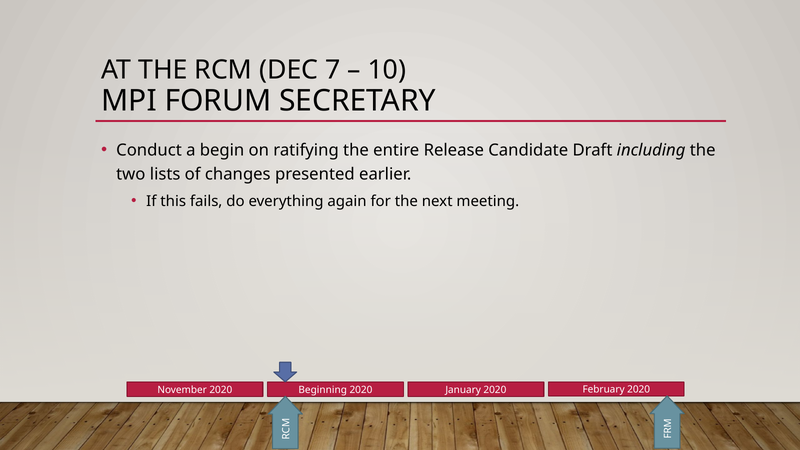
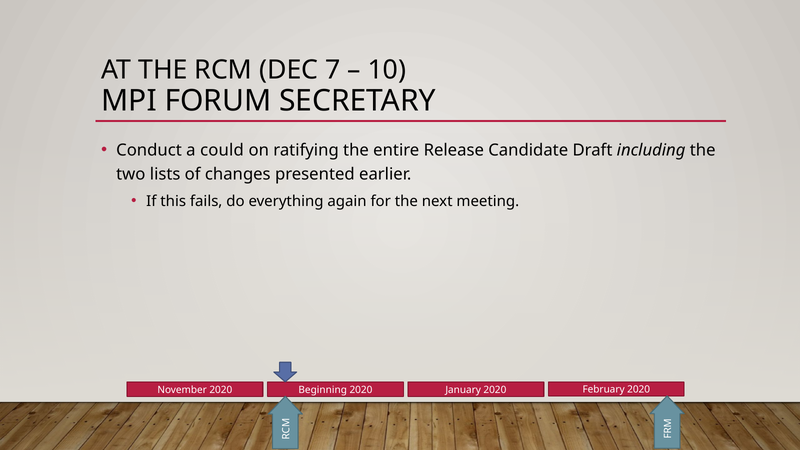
begin: begin -> could
